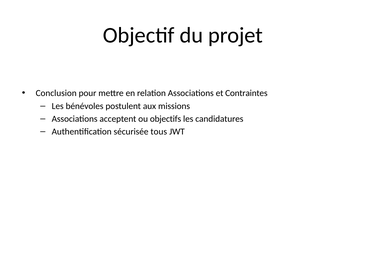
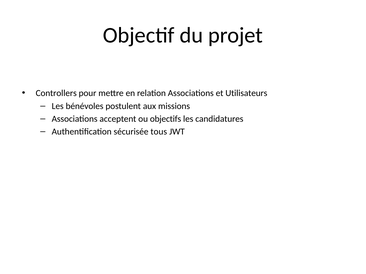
Conclusion: Conclusion -> Controllers
Contraintes: Contraintes -> Utilisateurs
